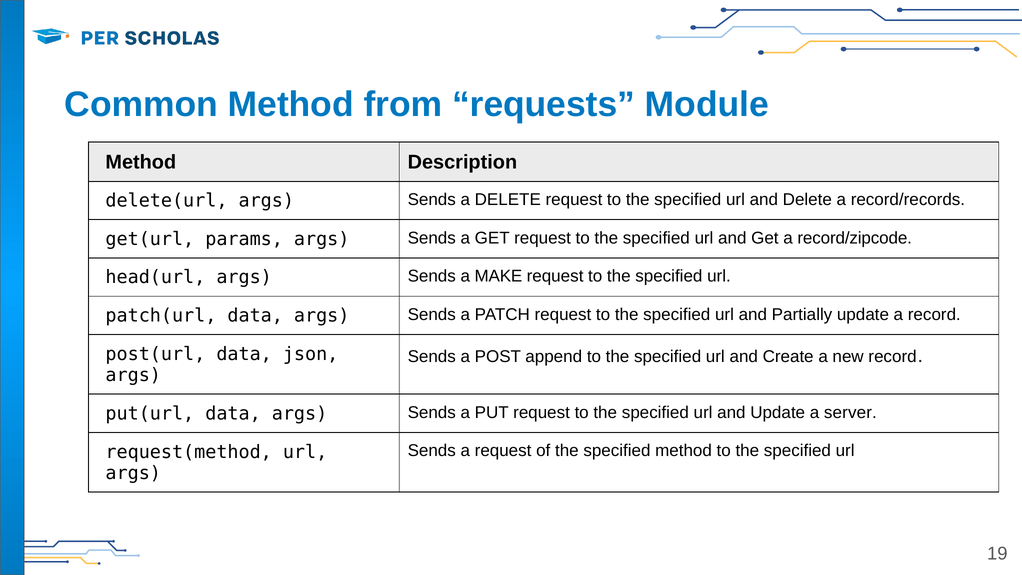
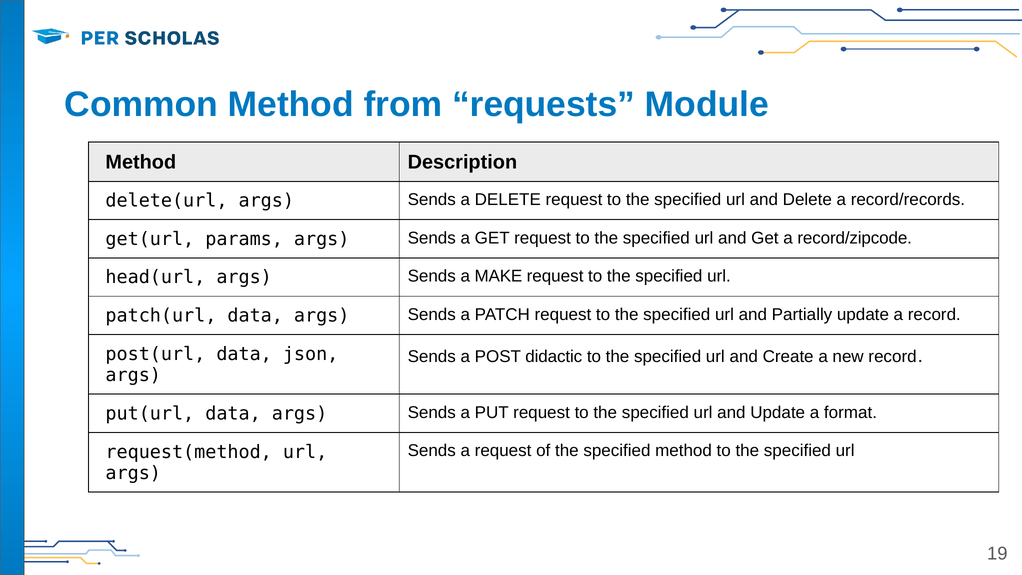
append: append -> didactic
server: server -> format
